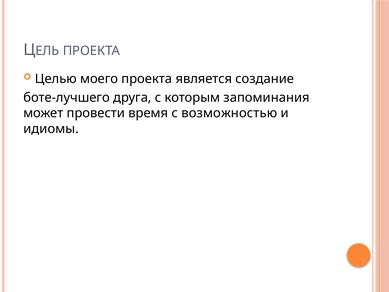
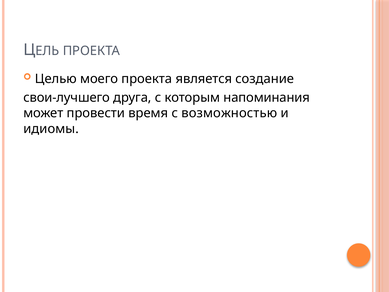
боте-лучшего: боте-лучшего -> свои-лучшего
запоминания: запоминания -> напоминания
